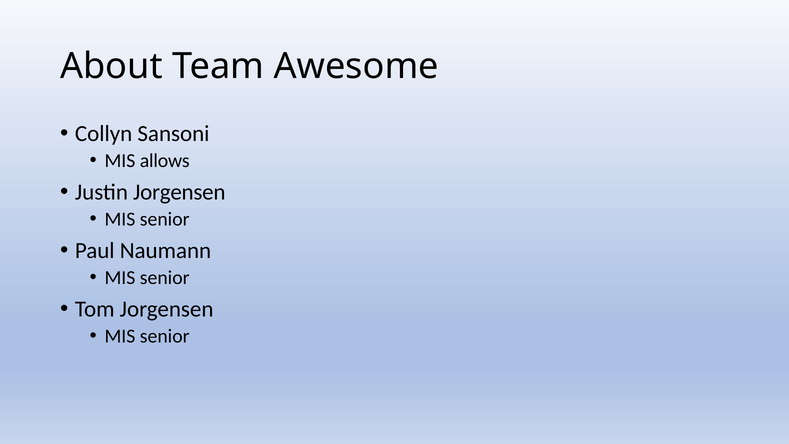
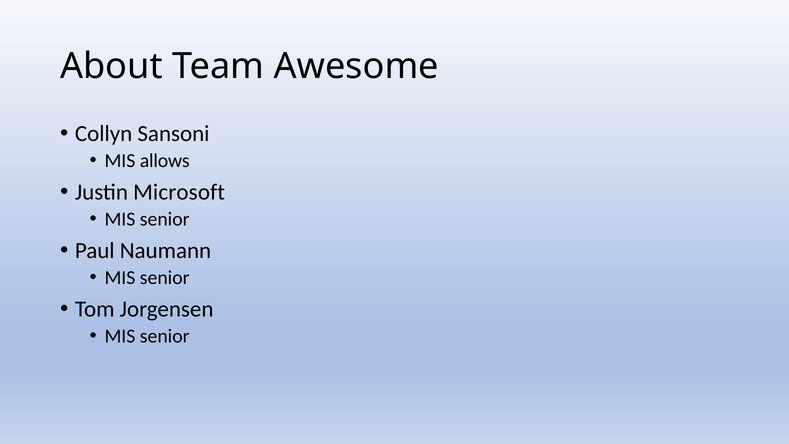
Justin Jorgensen: Jorgensen -> Microsoft
